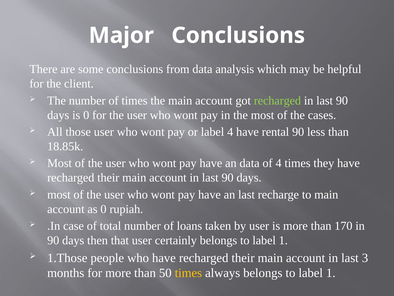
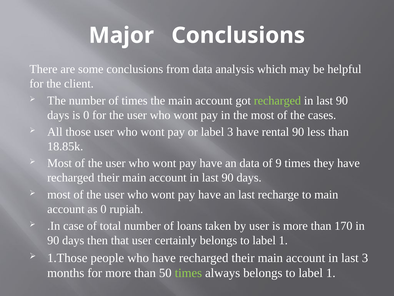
label 4: 4 -> 3
of 4: 4 -> 9
times at (188, 273) colour: yellow -> light green
